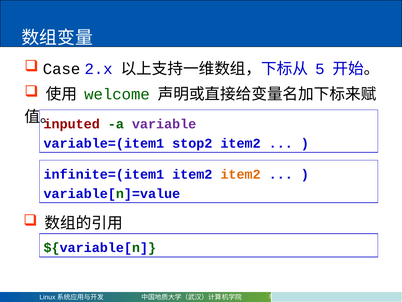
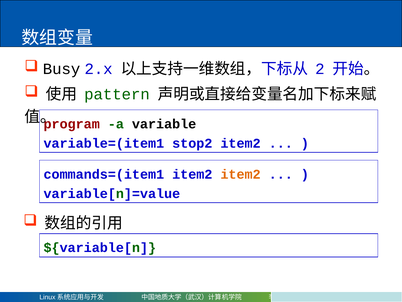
Case: Case -> Busy
5: 5 -> 2
welcome: welcome -> pattern
inputed: inputed -> program
variable colour: purple -> black
infinite=(item1: infinite=(item1 -> commands=(item1
